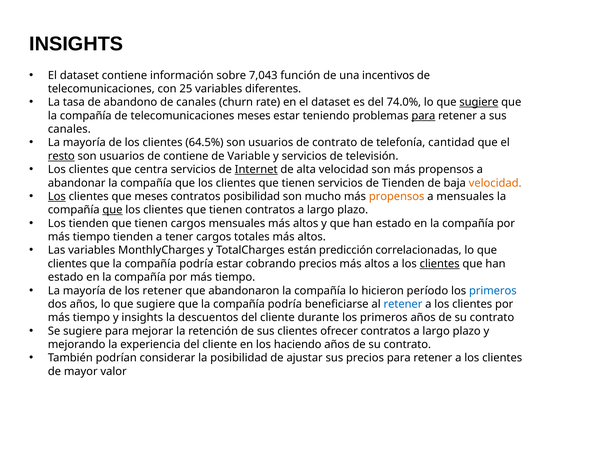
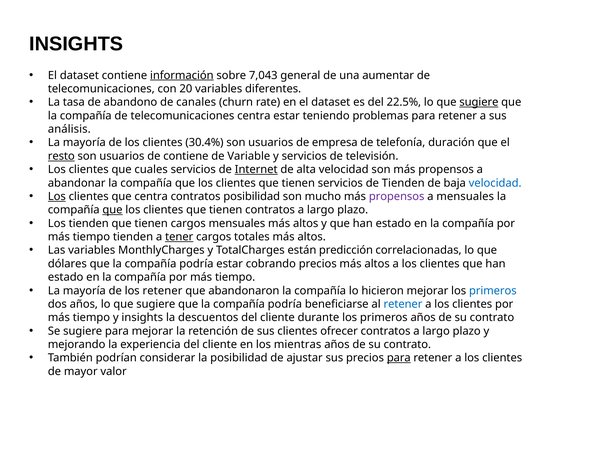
información underline: none -> present
función: función -> general
incentivos: incentivos -> aumentar
25: 25 -> 20
74.0%: 74.0% -> 22.5%
telecomunicaciones meses: meses -> centra
para at (423, 116) underline: present -> none
canales at (69, 129): canales -> análisis
64.5%: 64.5% -> 30.4%
de contrato: contrato -> empresa
cantidad: cantidad -> duración
centra: centra -> cuales
velocidad at (495, 183) colour: orange -> blue
que meses: meses -> centra
propensos at (397, 196) colour: orange -> purple
tener underline: none -> present
clientes at (67, 263): clientes -> dólares
clientes at (440, 263) underline: present -> none
hicieron período: período -> mejorar
haciendo: haciendo -> mientras
para at (399, 358) underline: none -> present
